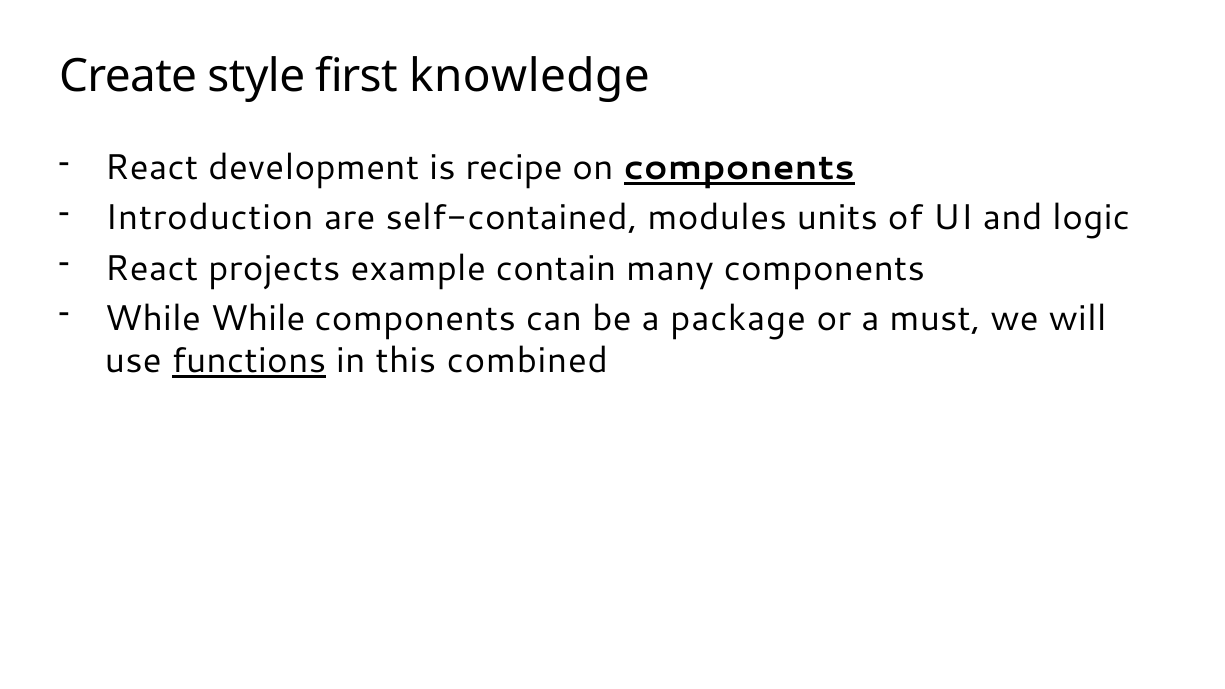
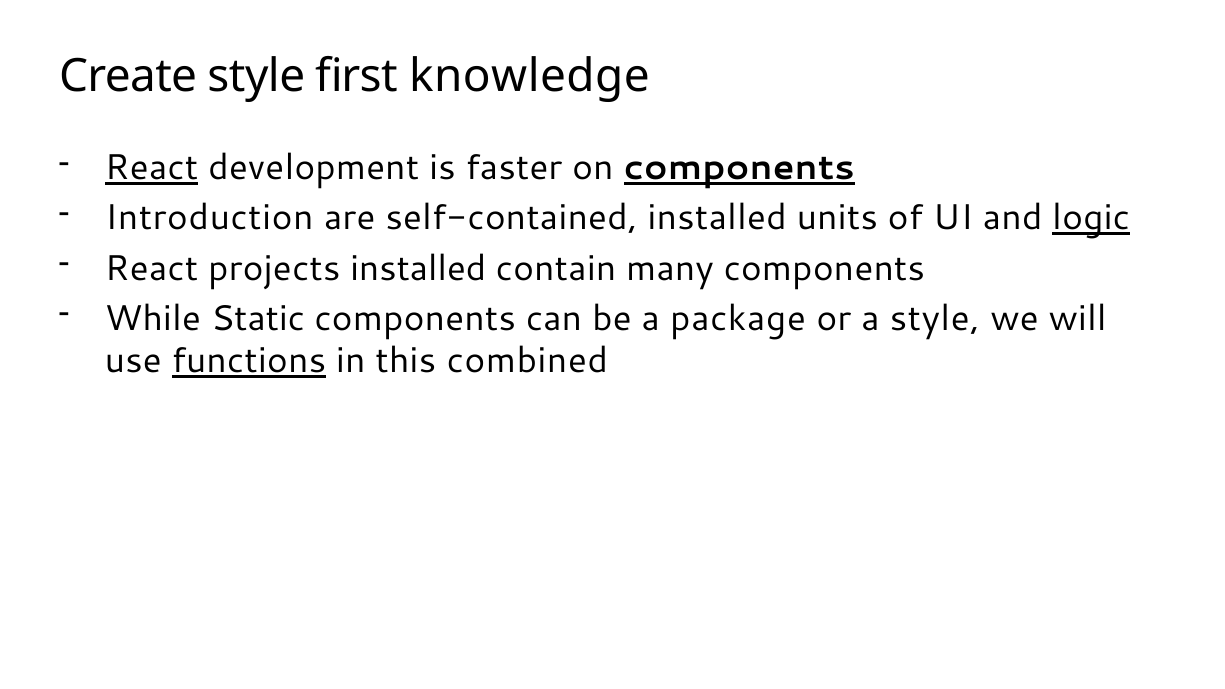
React at (152, 168) underline: none -> present
recipe: recipe -> faster
self-contained modules: modules -> installed
logic underline: none -> present
projects example: example -> installed
While While: While -> Static
a must: must -> style
